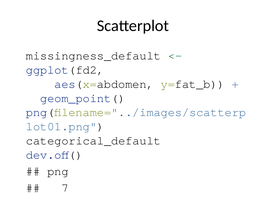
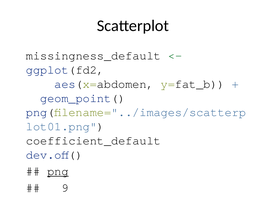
categorical_default: categorical_default -> coefficient_default
png underline: none -> present
7: 7 -> 9
